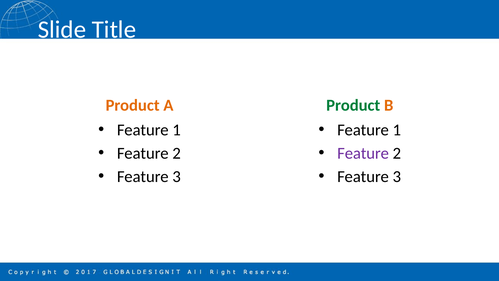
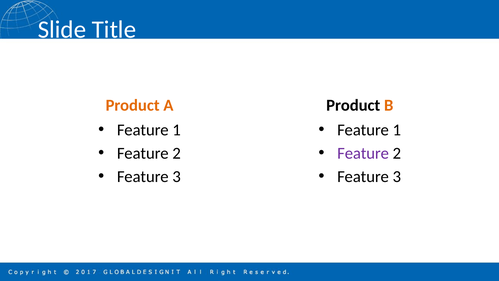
Product at (353, 105) colour: green -> black
